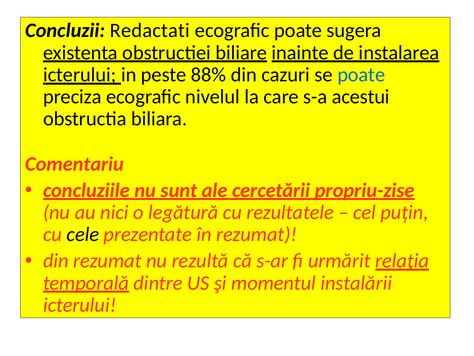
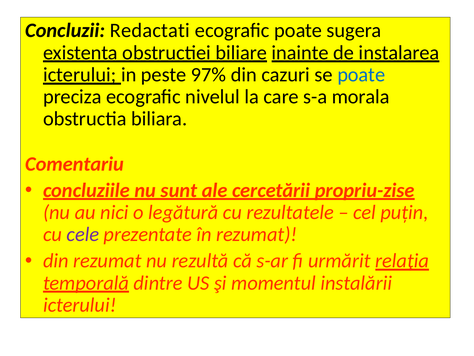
88%: 88% -> 97%
acestui: acestui -> morala
cele colour: black -> purple
